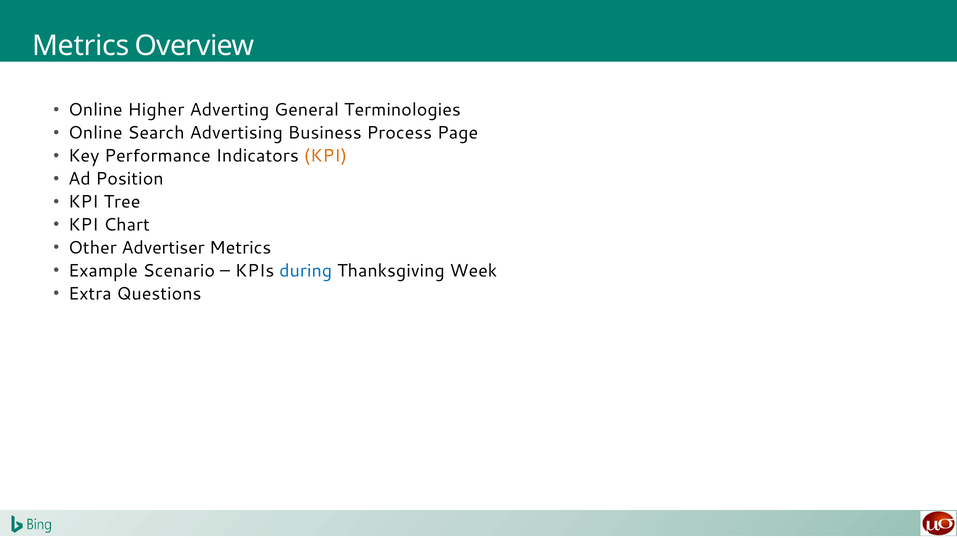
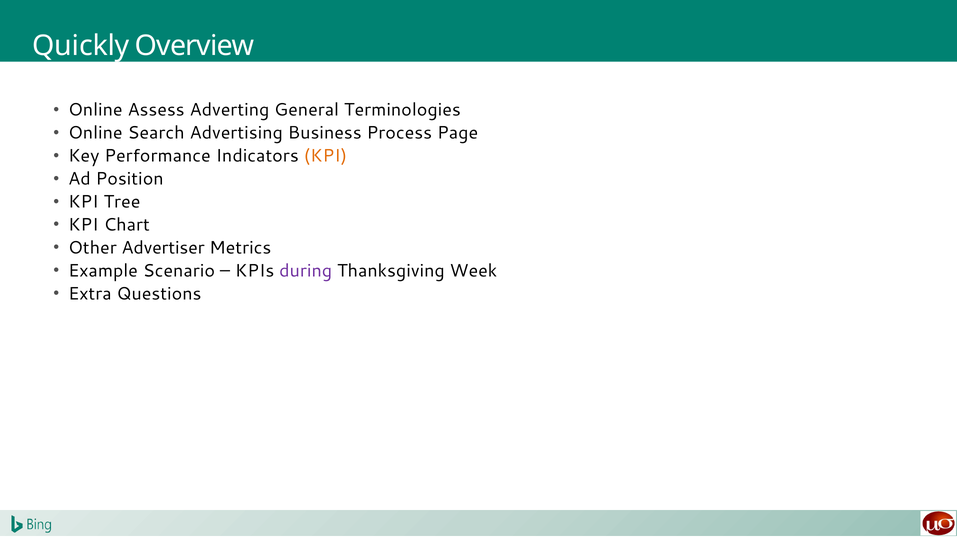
Metrics at (81, 46): Metrics -> Quickly
Higher: Higher -> Assess
during colour: blue -> purple
